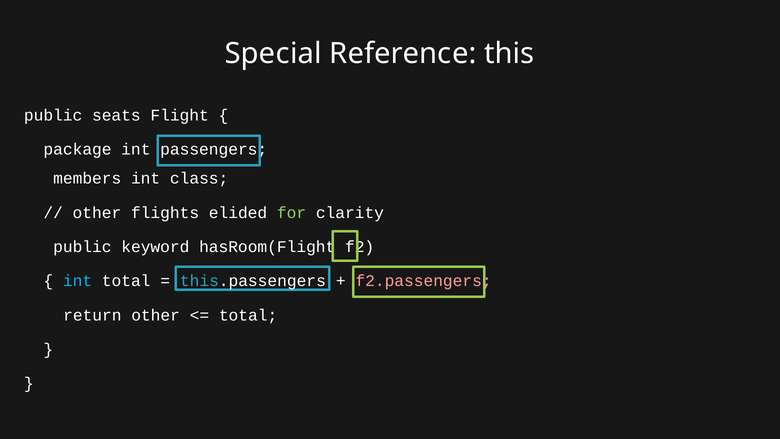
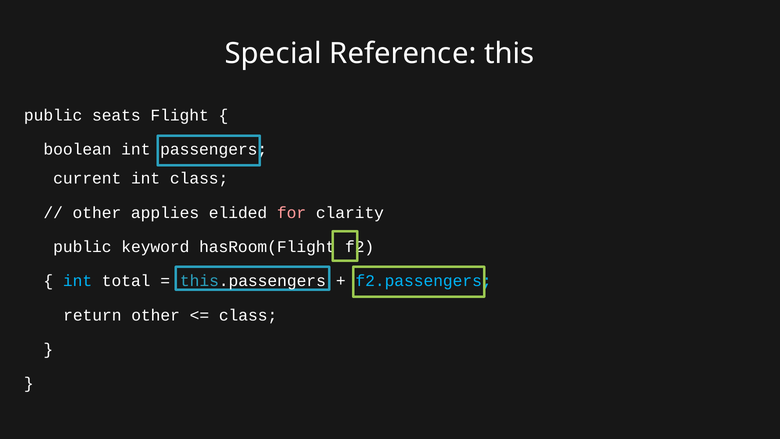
package: package -> boolean
members: members -> current
flights: flights -> applies
for colour: light green -> pink
f2.passengers colour: pink -> light blue
total at (248, 315): total -> class
